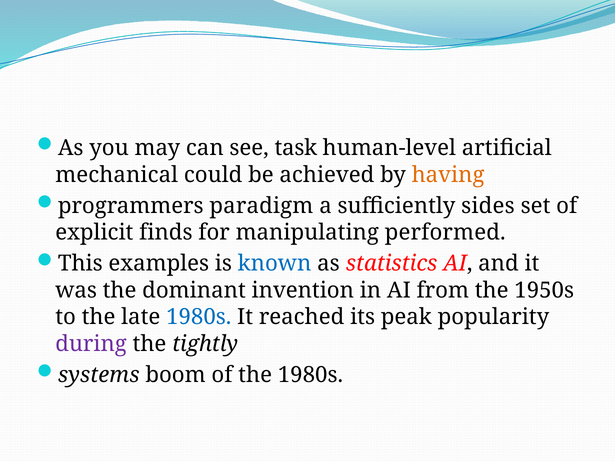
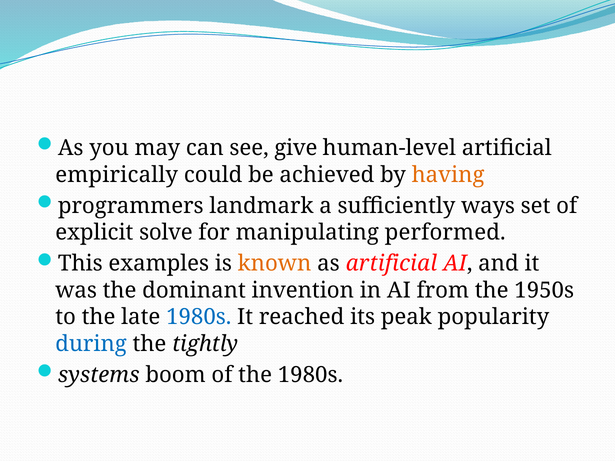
task: task -> give
mechanical: mechanical -> empirically
paradigm: paradigm -> landmark
sides: sides -> ways
finds: finds -> solve
known colour: blue -> orange
as statistics: statistics -> artificial
during colour: purple -> blue
